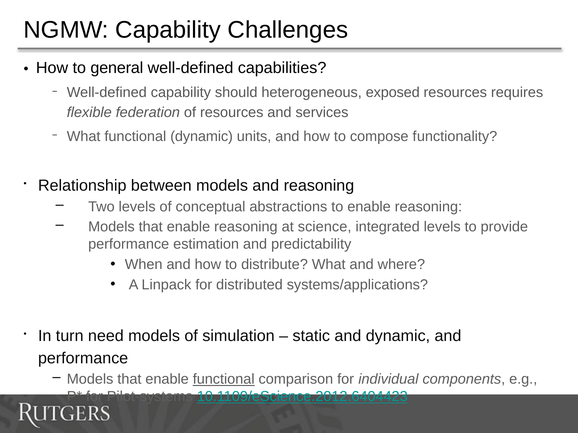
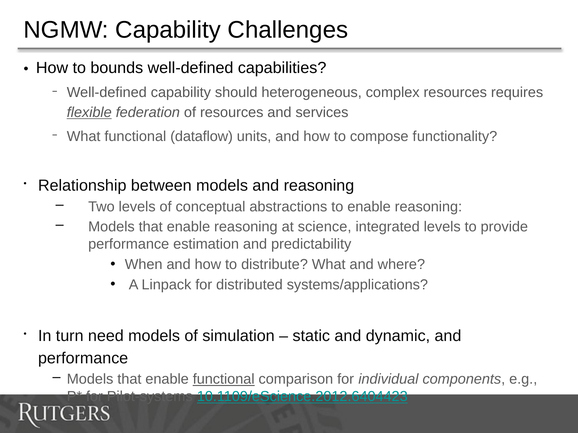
general: general -> bounds
exposed: exposed -> complex
flexible underline: none -> present
functional dynamic: dynamic -> dataflow
